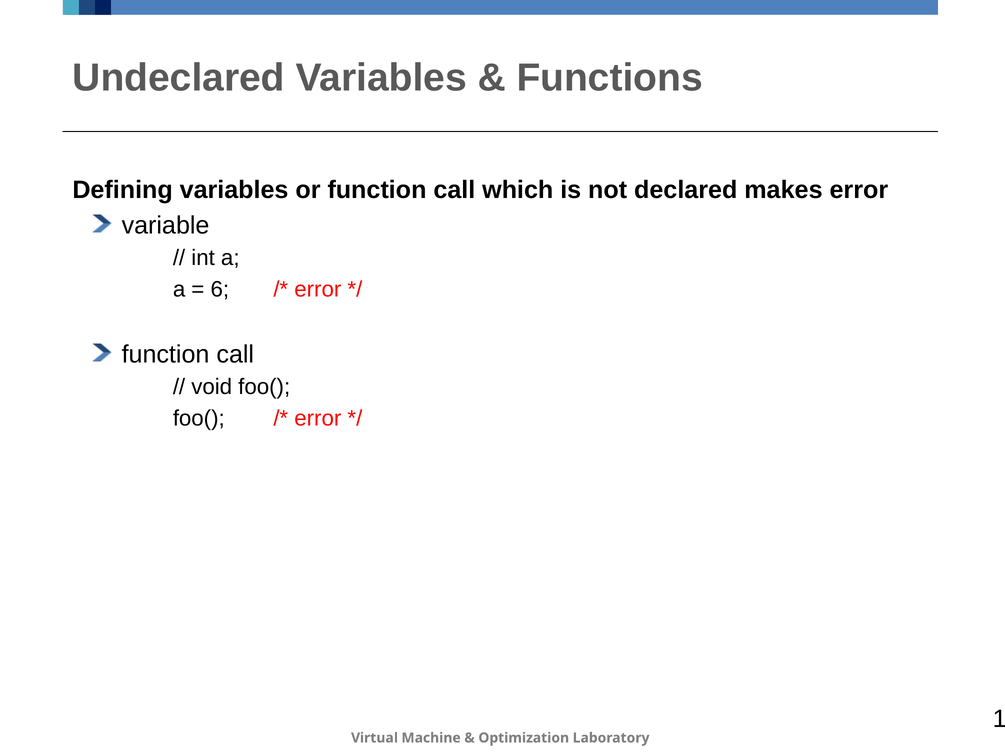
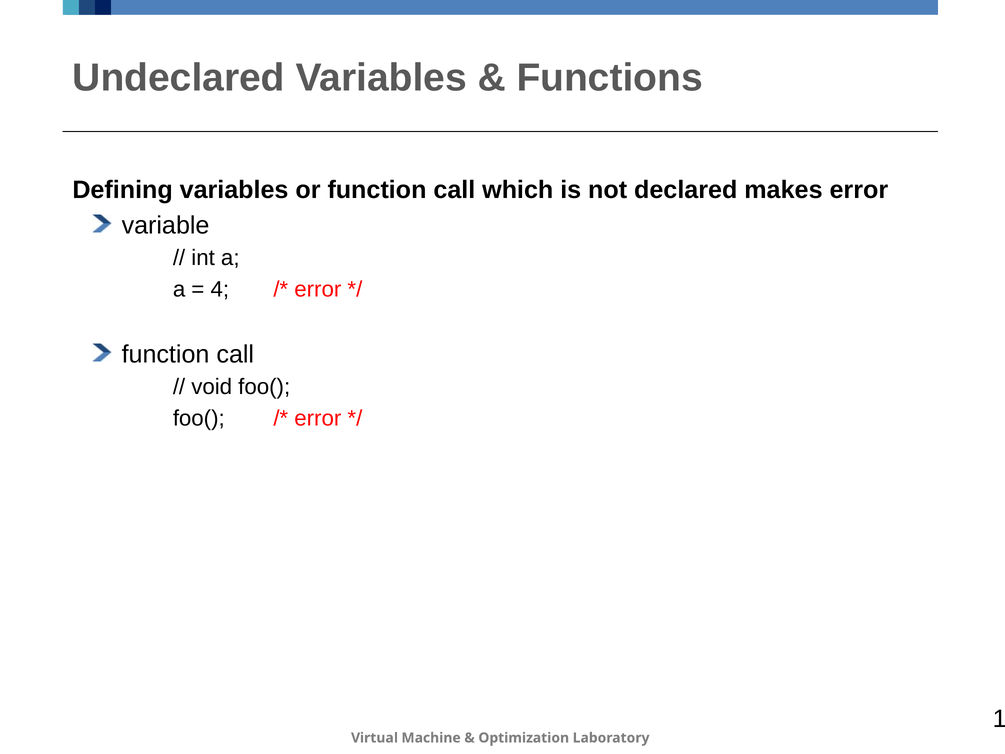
6: 6 -> 4
